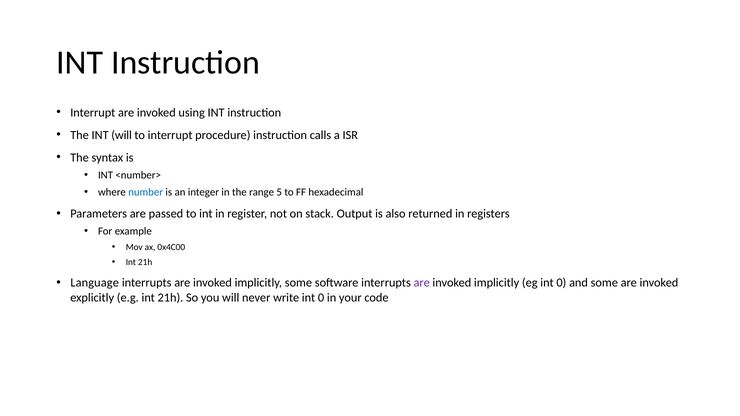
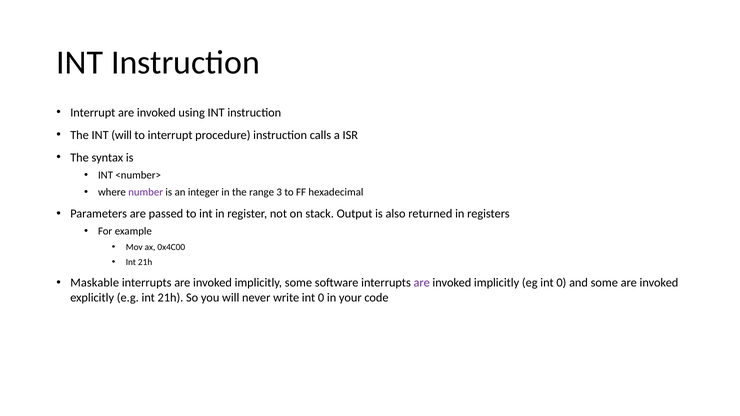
number colour: blue -> purple
5: 5 -> 3
Language: Language -> Maskable
